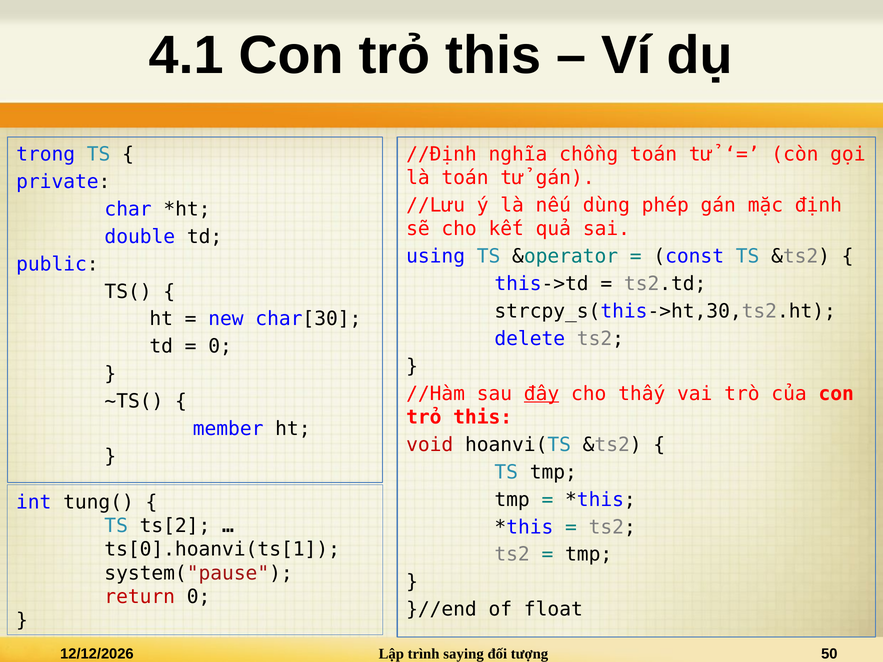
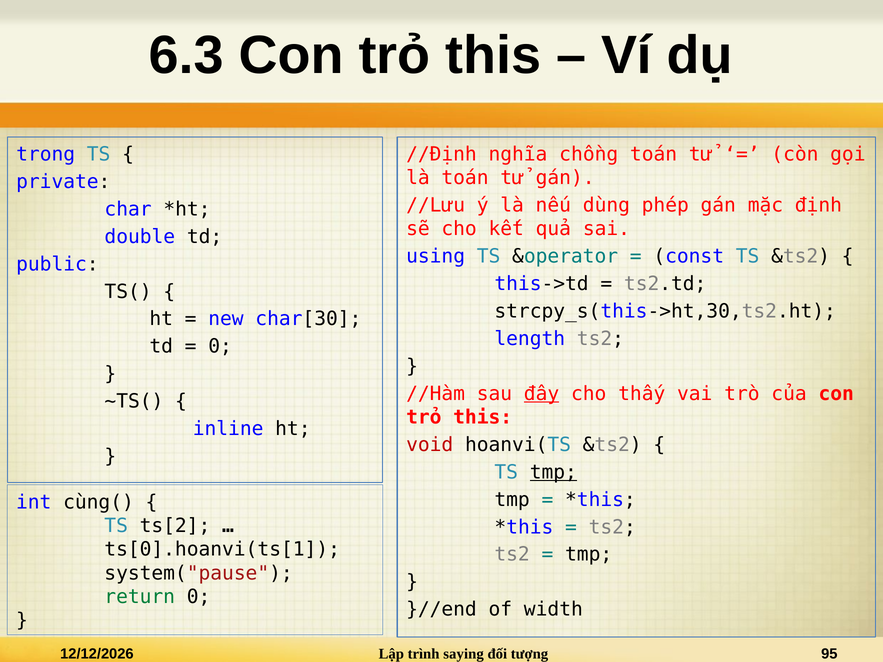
4.1: 4.1 -> 6.3
delete: delete -> length
member: member -> inline
tmp at (553, 472) underline: none -> present
tung(: tung( -> cùng(
return colour: red -> green
float: float -> width
50: 50 -> 95
